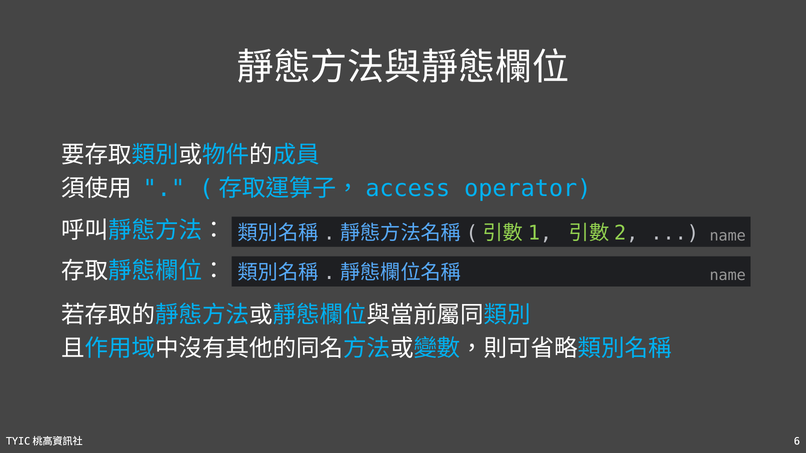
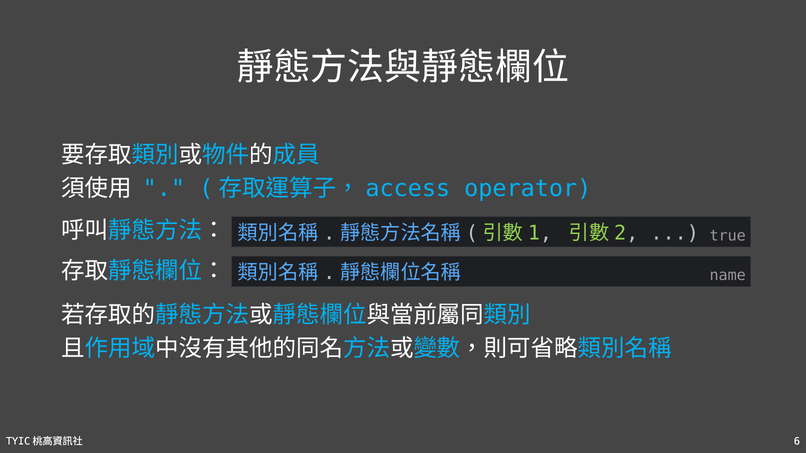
name at (728, 236): name -> true
